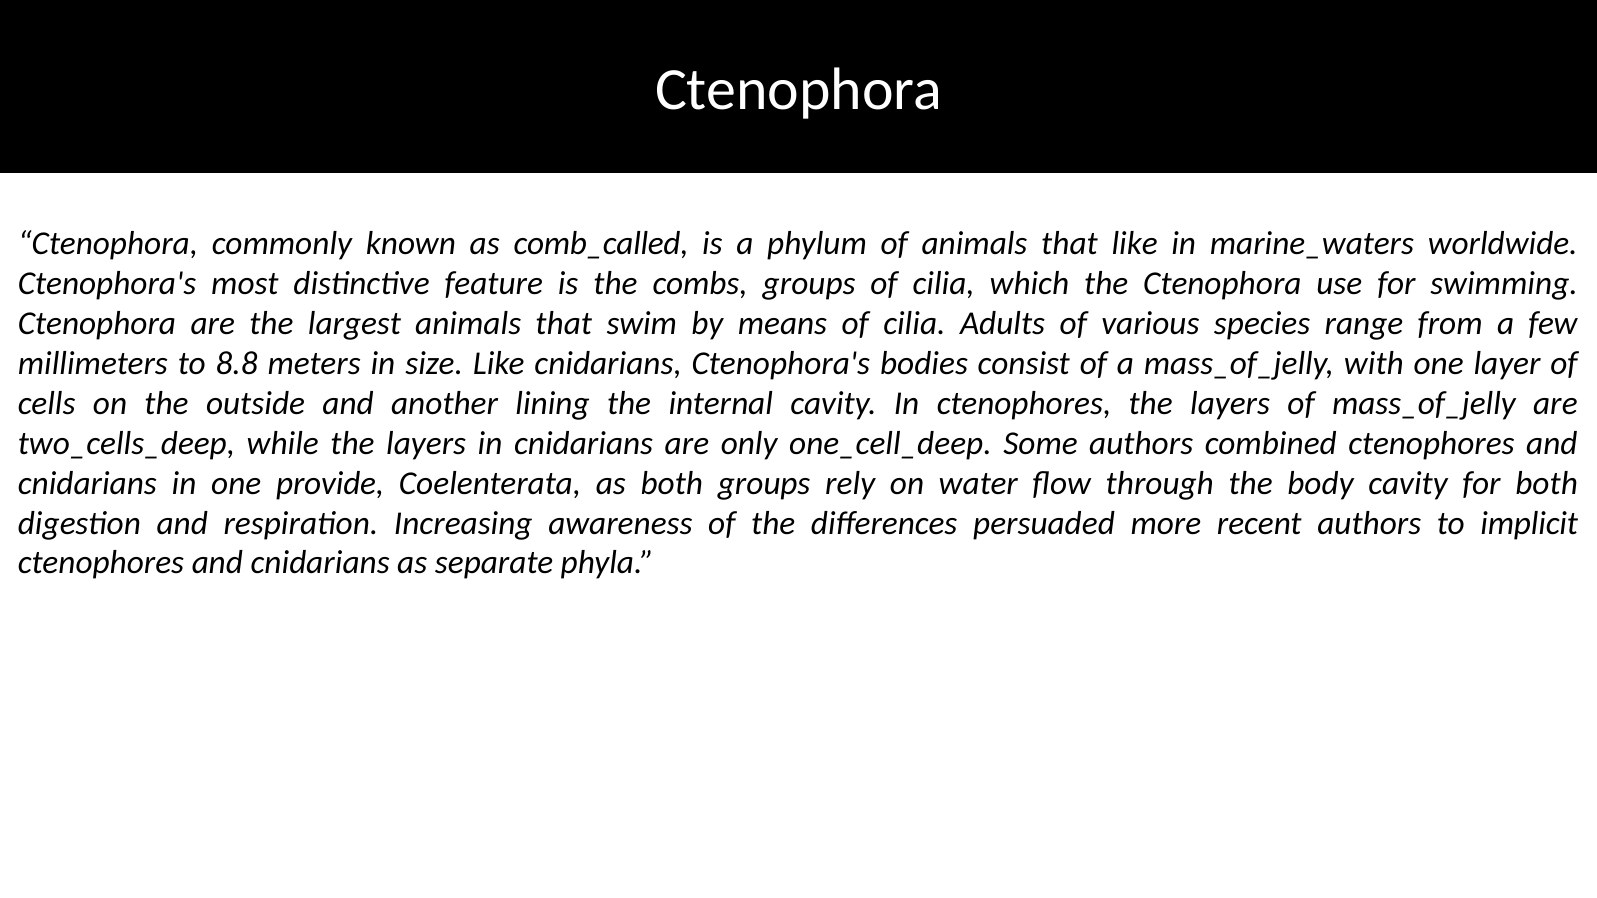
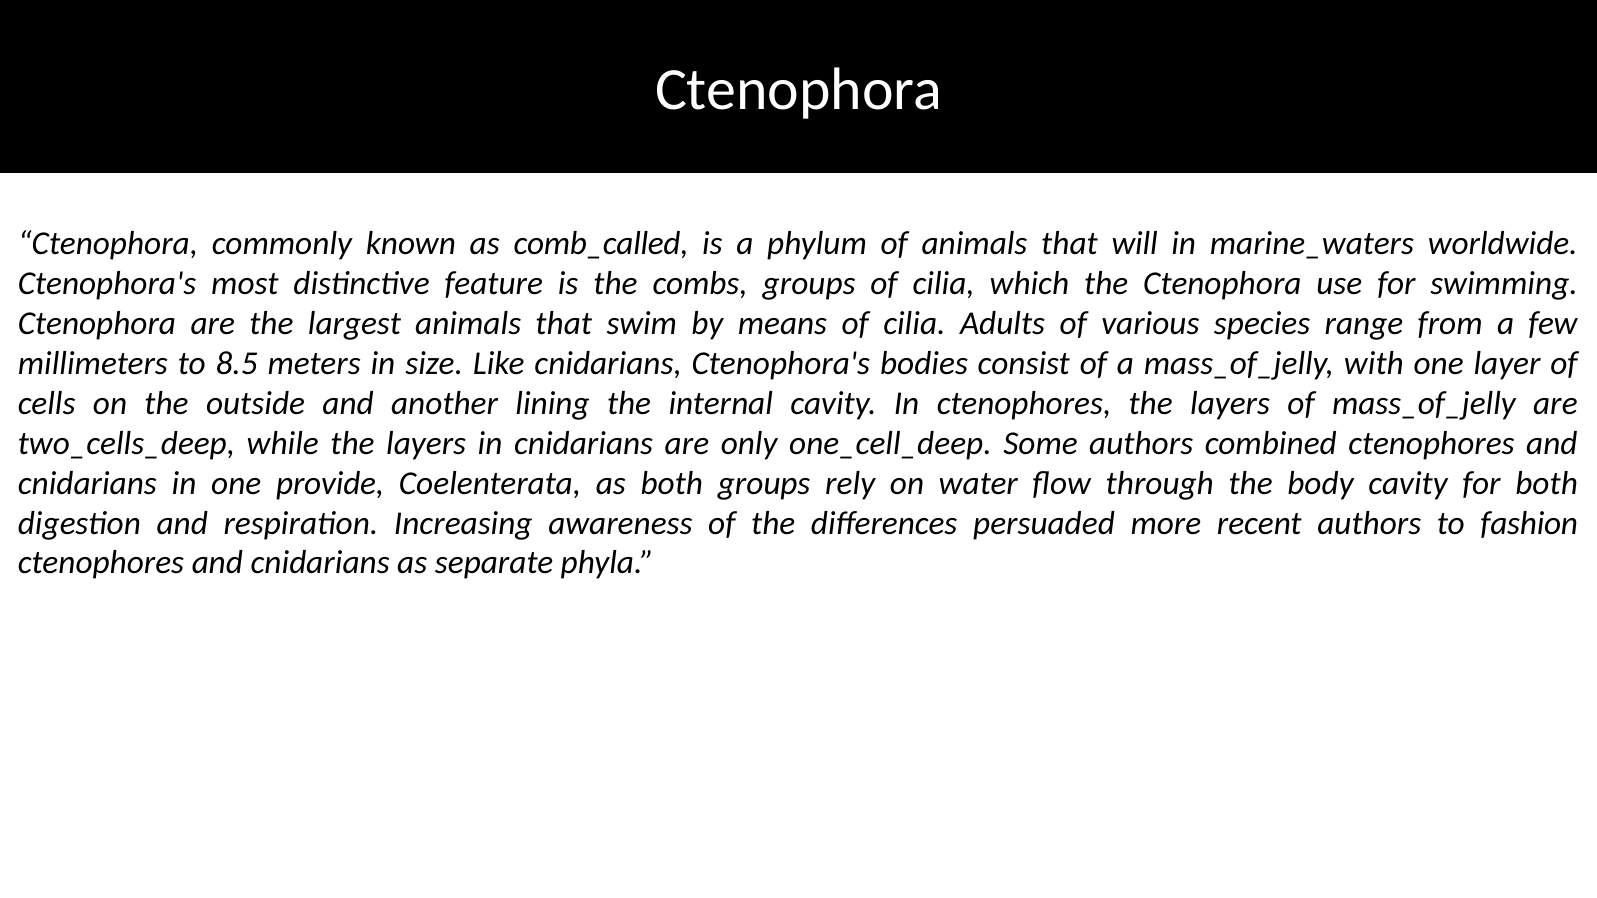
that like: like -> will
8.8: 8.8 -> 8.5
implicit: implicit -> fashion
